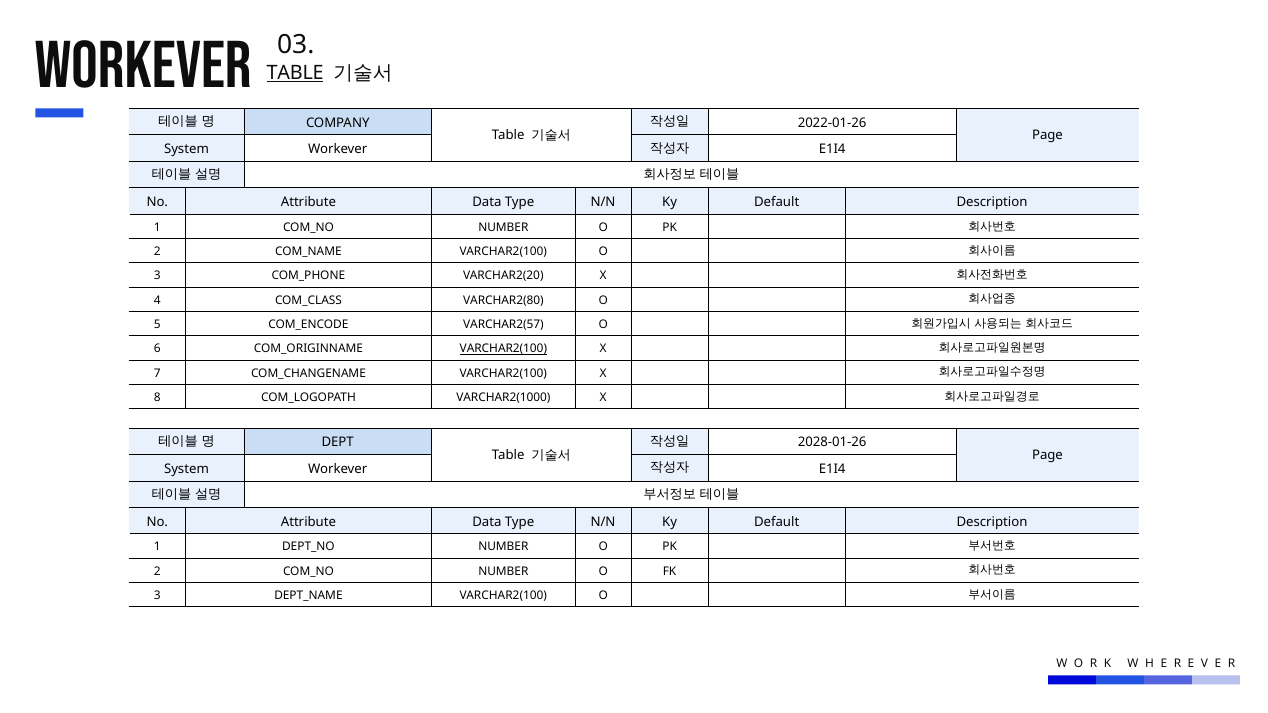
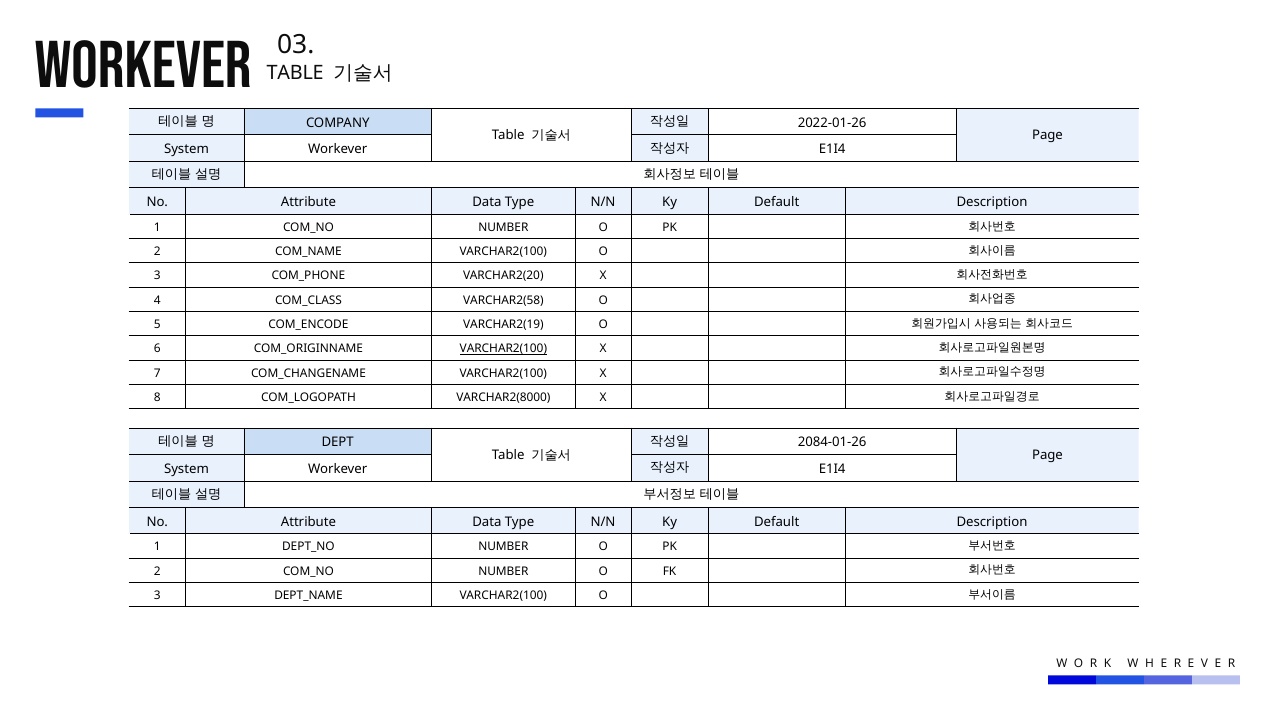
TABLE at (295, 73) underline: present -> none
VARCHAR2(80: VARCHAR2(80 -> VARCHAR2(58
VARCHAR2(57: VARCHAR2(57 -> VARCHAR2(19
VARCHAR2(1000: VARCHAR2(1000 -> VARCHAR2(8000
2028-01-26: 2028-01-26 -> 2084-01-26
